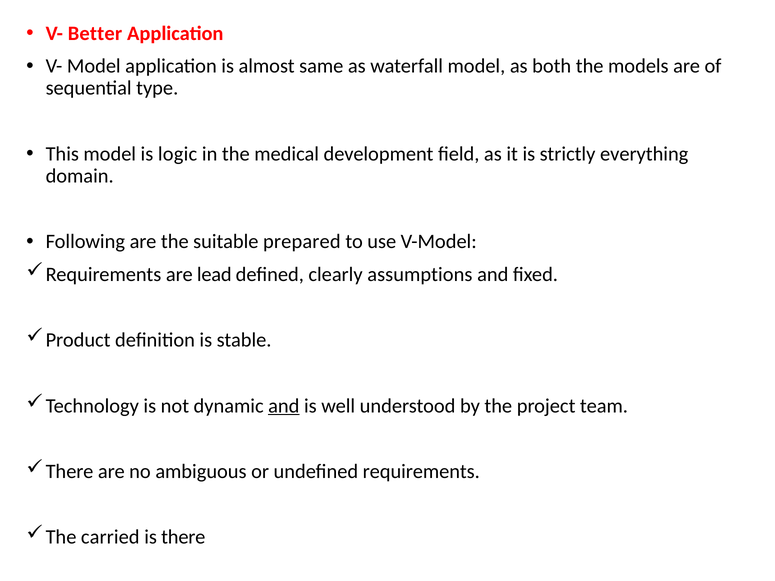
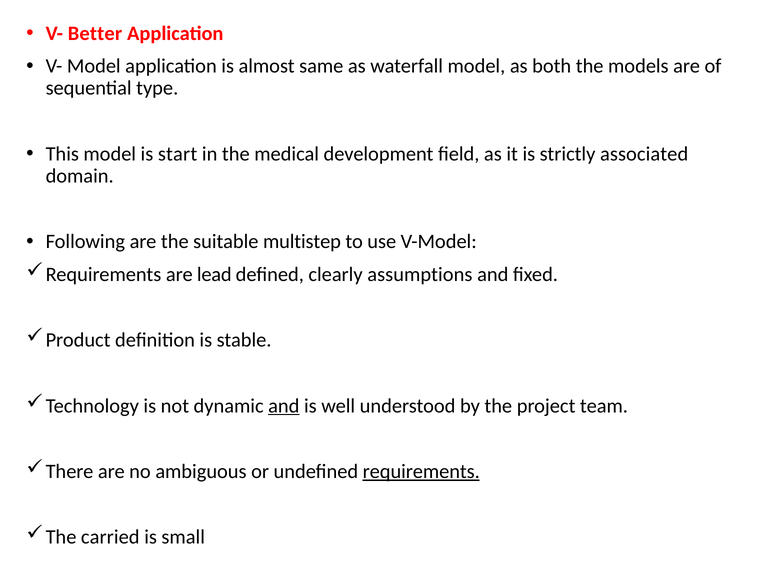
logic: logic -> start
everything: everything -> associated
prepared: prepared -> multistep
requirements underline: none -> present
there: there -> small
